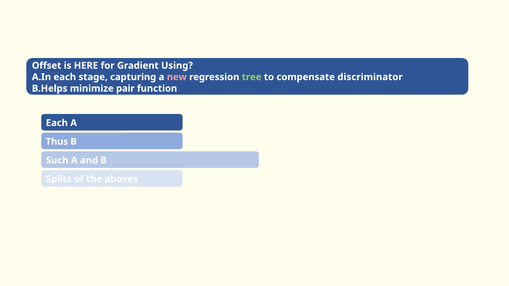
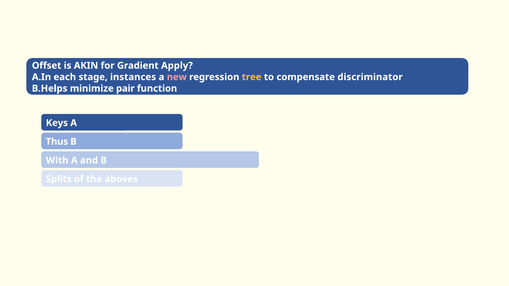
HERE: HERE -> AKIN
Using: Using -> Apply
capturing: capturing -> instances
tree colour: light green -> yellow
Each at (57, 123): Each -> Keys
Such: Such -> With
